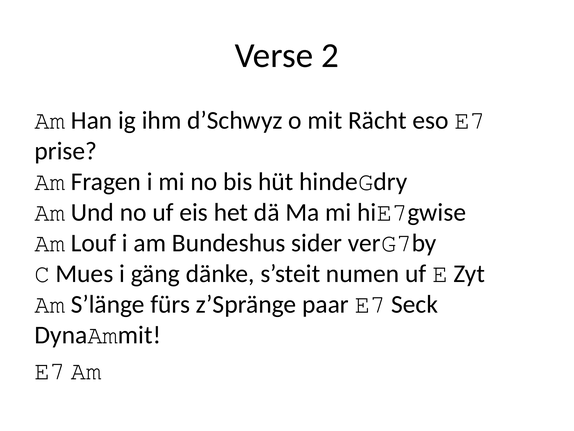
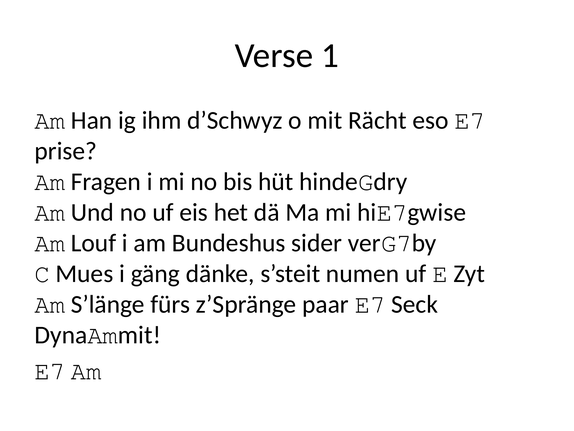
2: 2 -> 1
